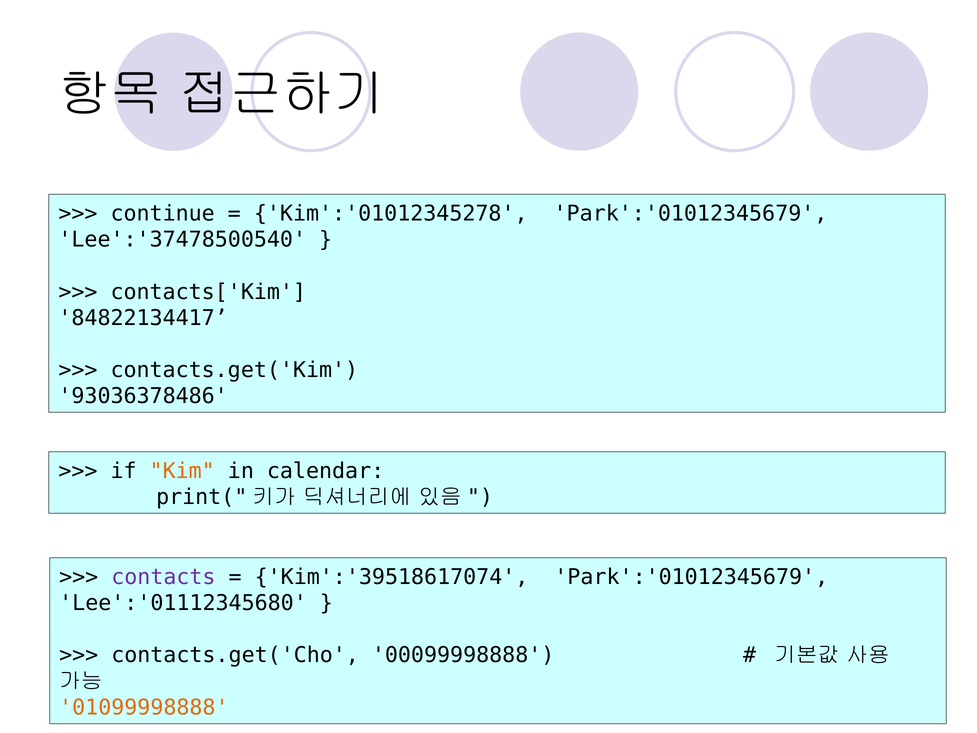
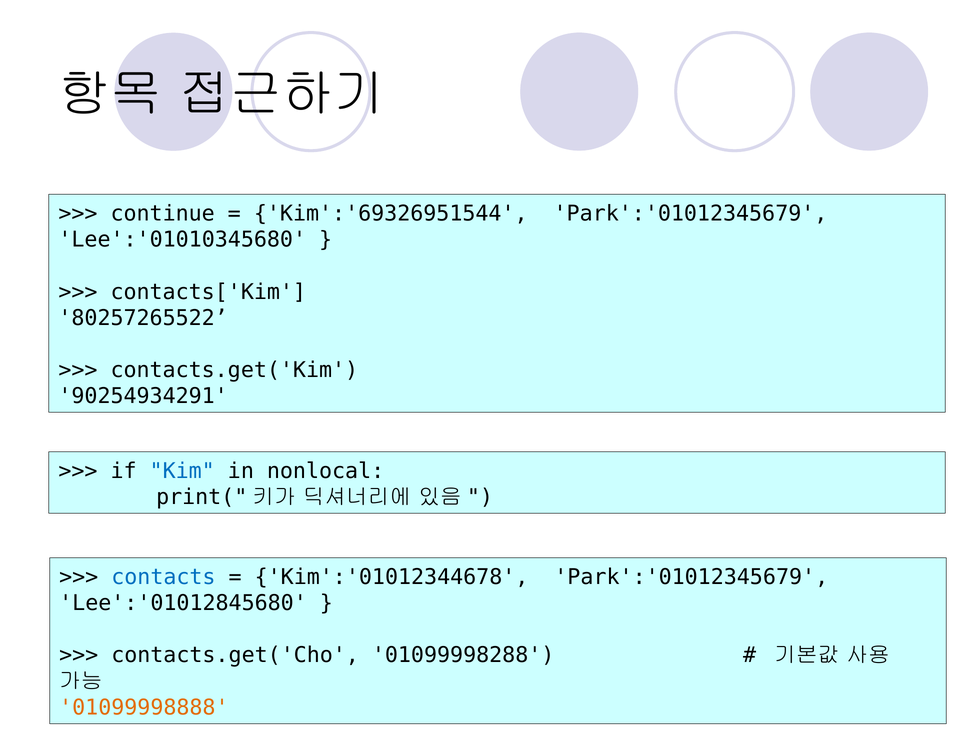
Kim':'01012345278: Kim':'01012345278 -> Kim':'69326951544
Lee':'37478500540: Lee':'37478500540 -> Lee':'01010345680
84822134417: 84822134417 -> 80257265522
93036378486: 93036378486 -> 90254934291
Kim colour: orange -> blue
calendar: calendar -> nonlocal
contacts colour: purple -> blue
Kim':'39518617074: Kim':'39518617074 -> Kim':'01012344678
Lee':'01112345680: Lee':'01112345680 -> Lee':'01012845680
00099998888: 00099998888 -> 01099998288
